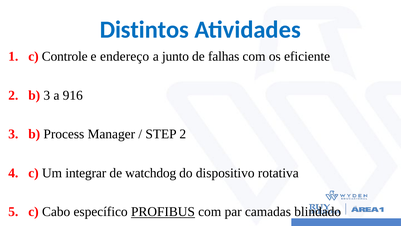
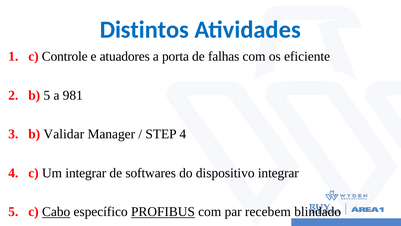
endereço: endereço -> atuadores
junto: junto -> porta
b 3: 3 -> 5
916: 916 -> 981
Process: Process -> Validar
STEP 2: 2 -> 4
watchdog: watchdog -> softwares
dispositivo rotativa: rotativa -> integrar
Cabo underline: none -> present
camadas: camadas -> recebem
